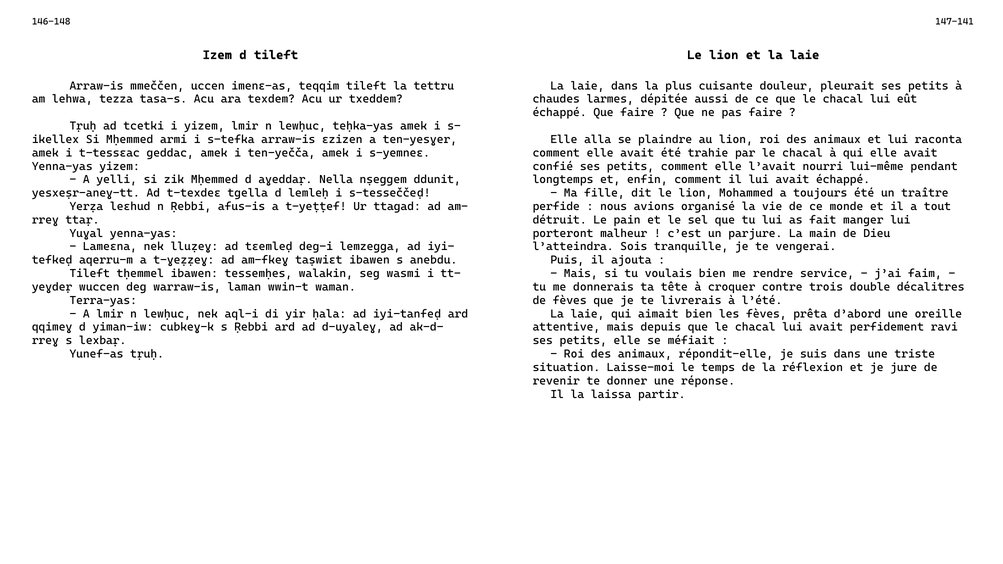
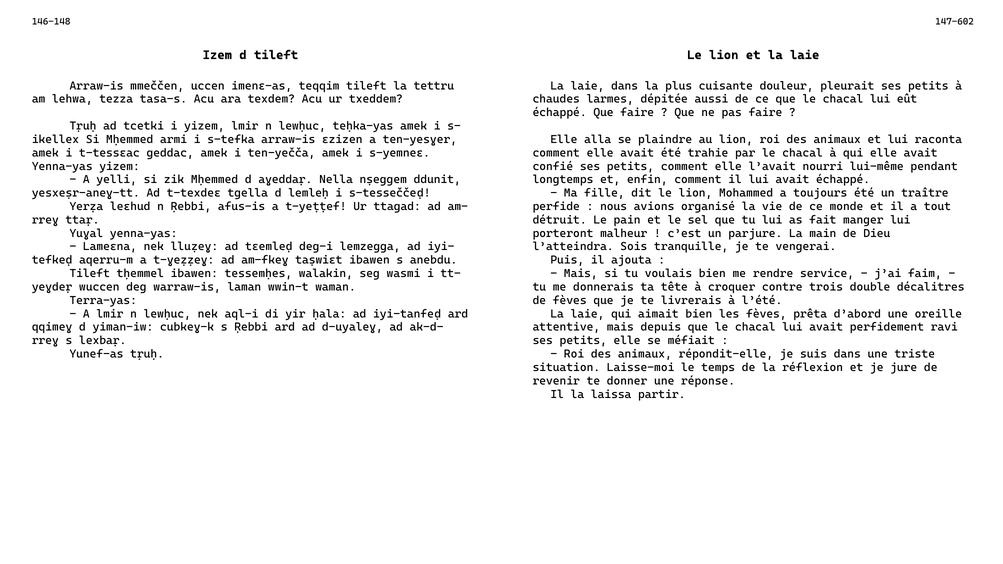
147-141: 147-141 -> 147-602
